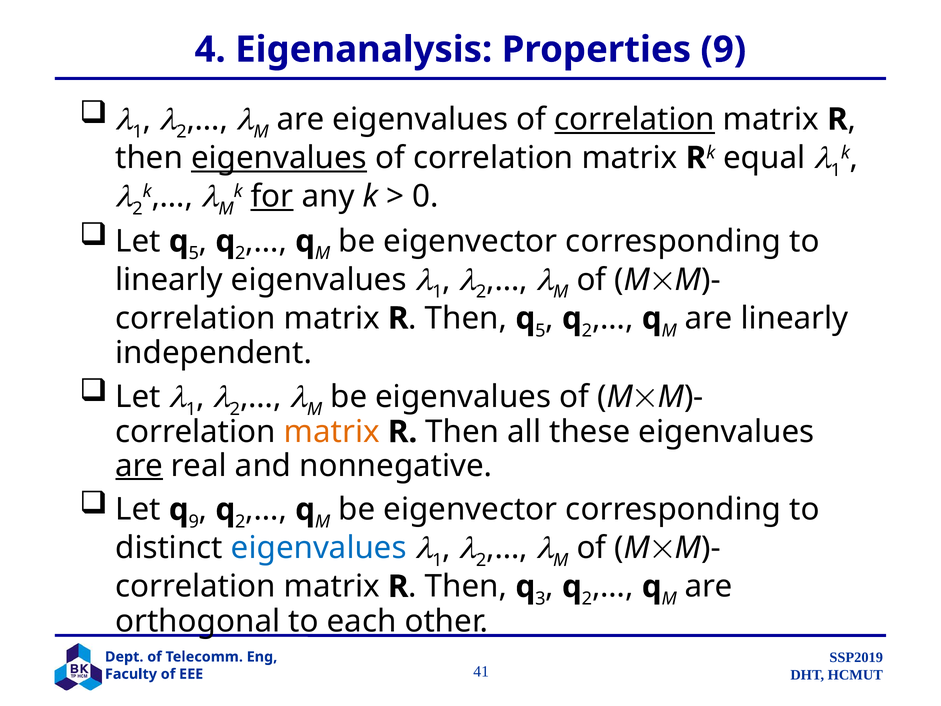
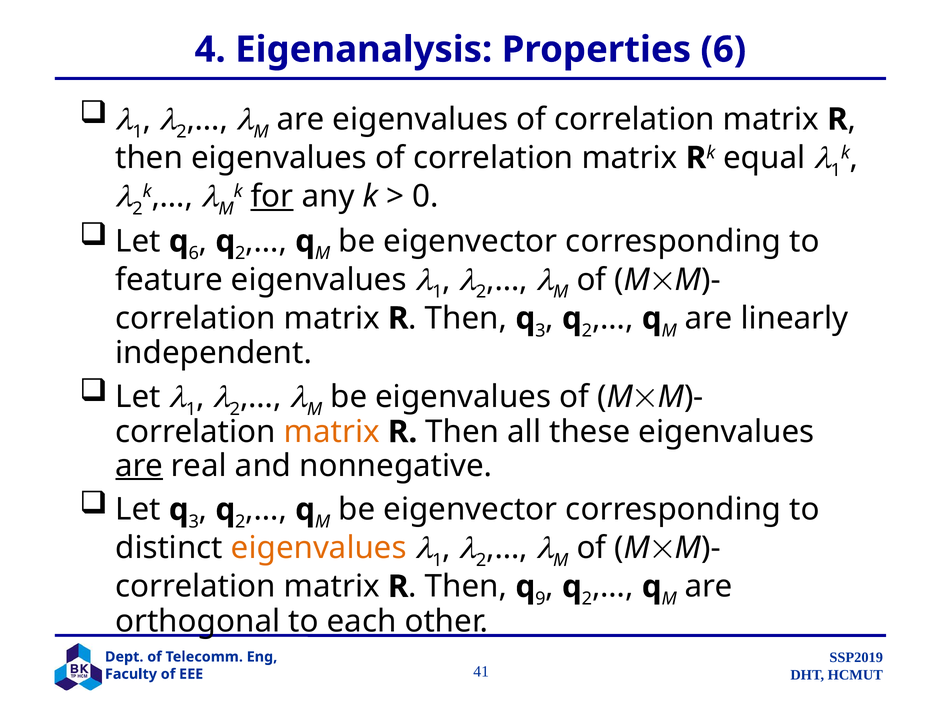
Properties 9: 9 -> 6
correlation at (635, 119) underline: present -> none
eigenvalues at (279, 158) underline: present -> none
5 at (194, 253): 5 -> 6
linearly at (169, 280): linearly -> feature
5 at (540, 330): 5 -> 3
9 at (194, 522): 9 -> 3
eigenvalues at (319, 548) colour: blue -> orange
3: 3 -> 9
